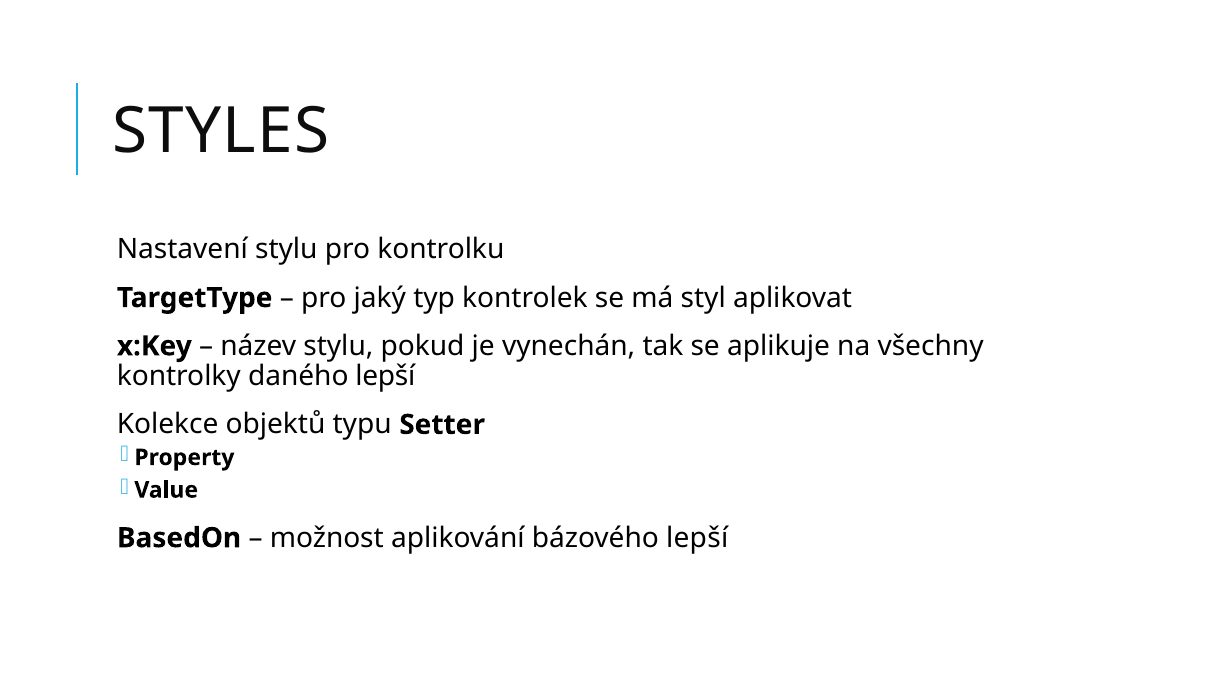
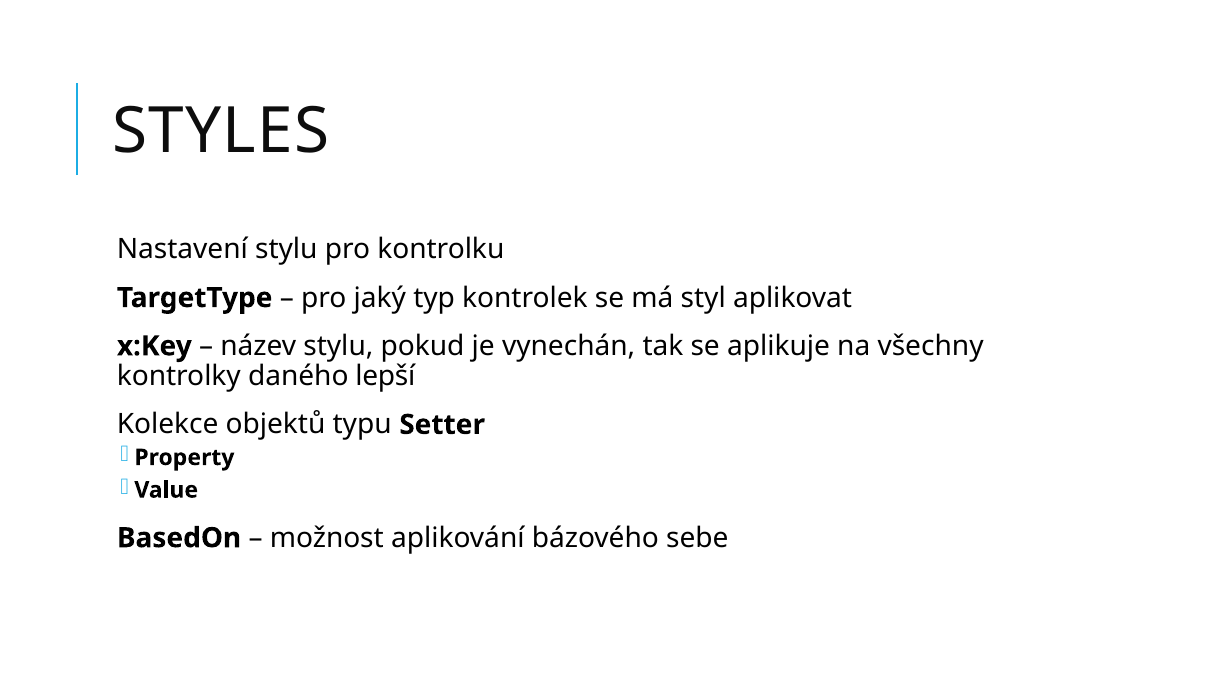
bázového lepší: lepší -> sebe
